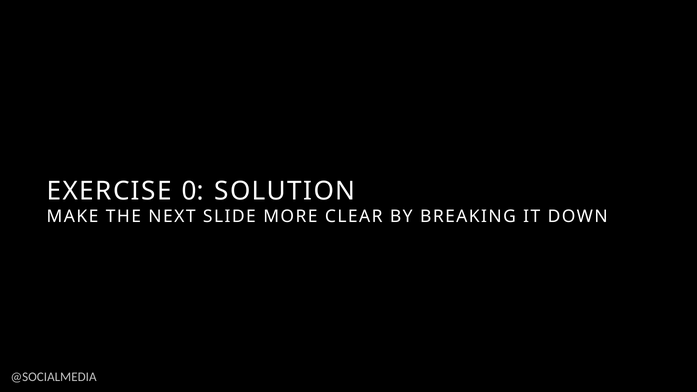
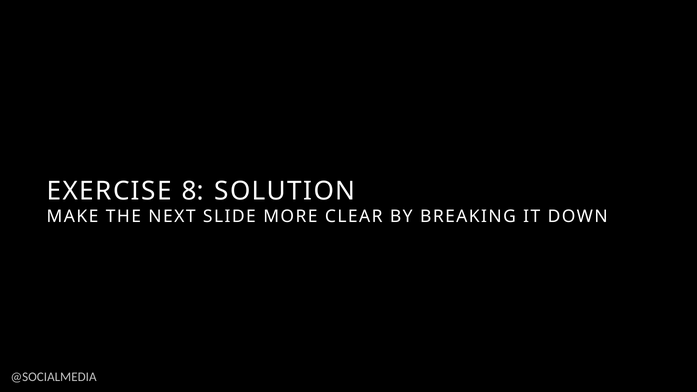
0: 0 -> 8
